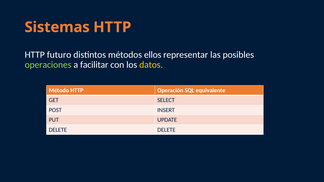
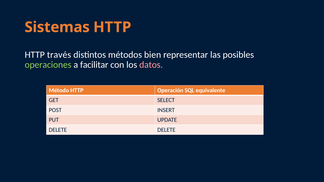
futuro: futuro -> través
ellos: ellos -> bien
datos colour: yellow -> pink
